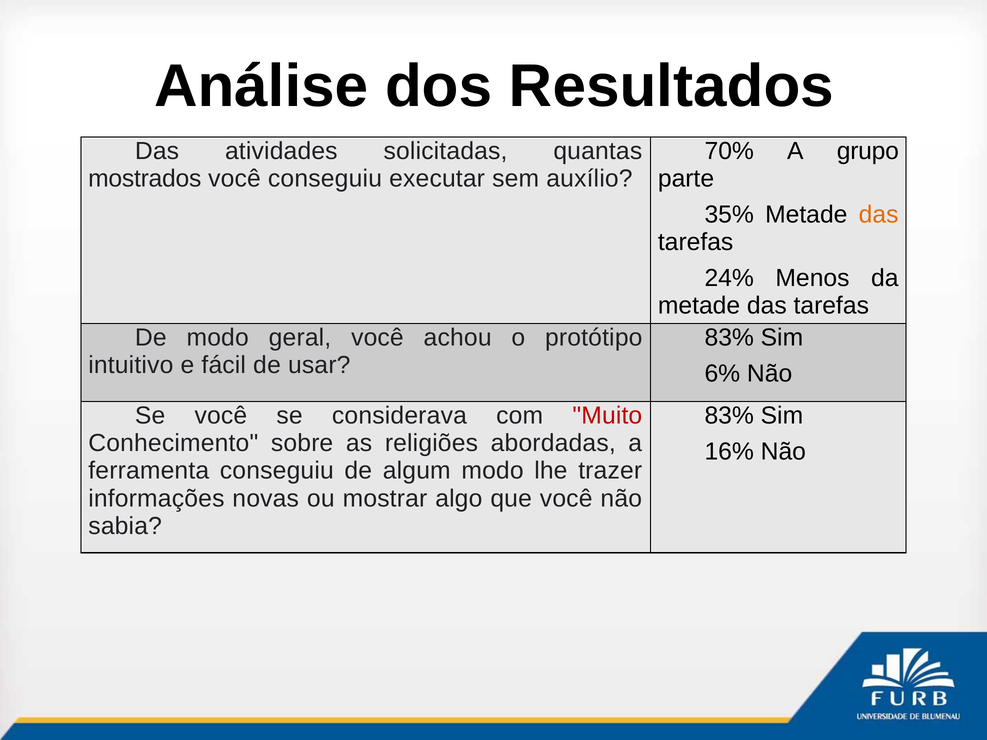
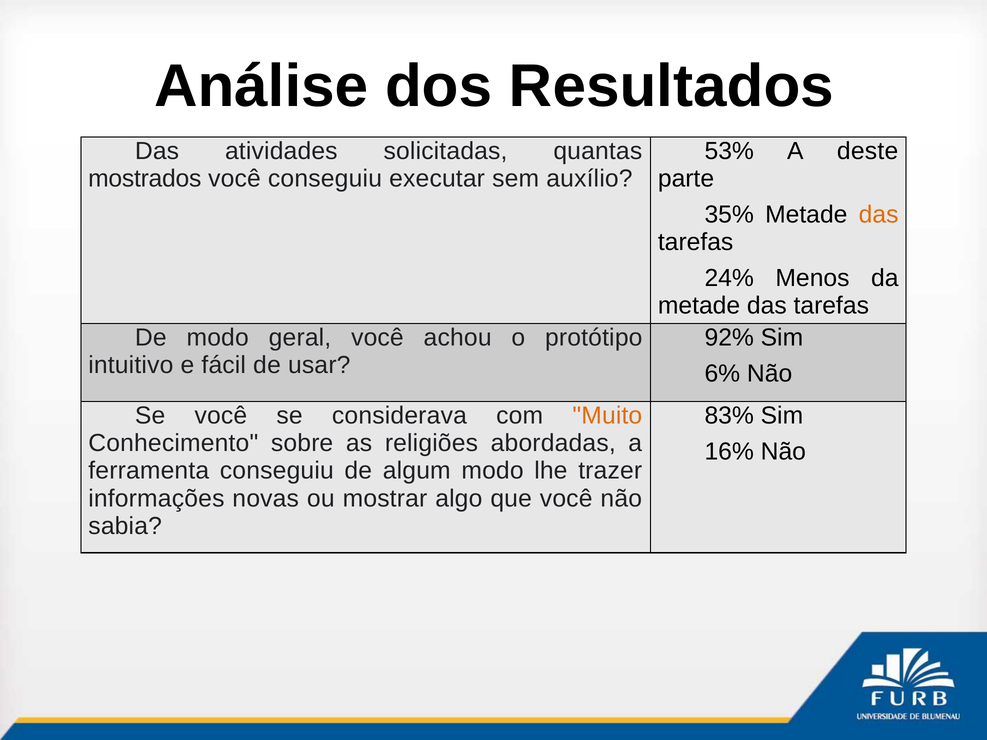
70%: 70% -> 53%
grupo: grupo -> deste
83% at (729, 338): 83% -> 92%
Muito colour: red -> orange
